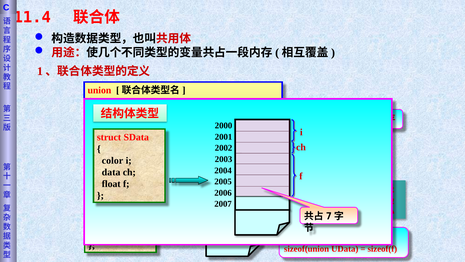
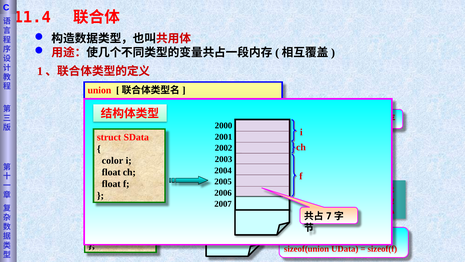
data at (111, 172): data -> float
